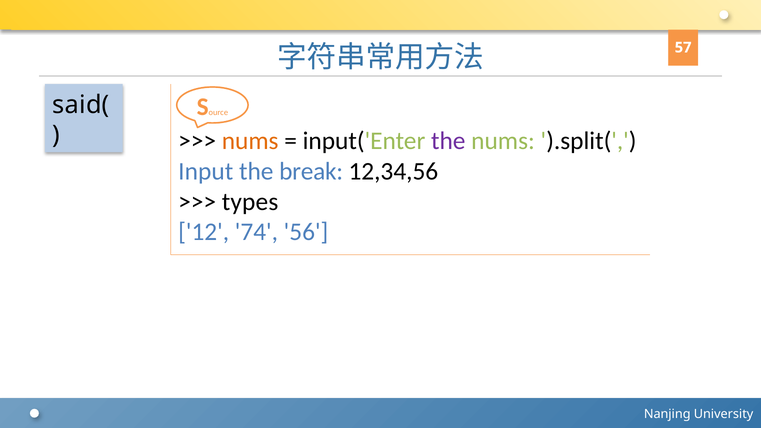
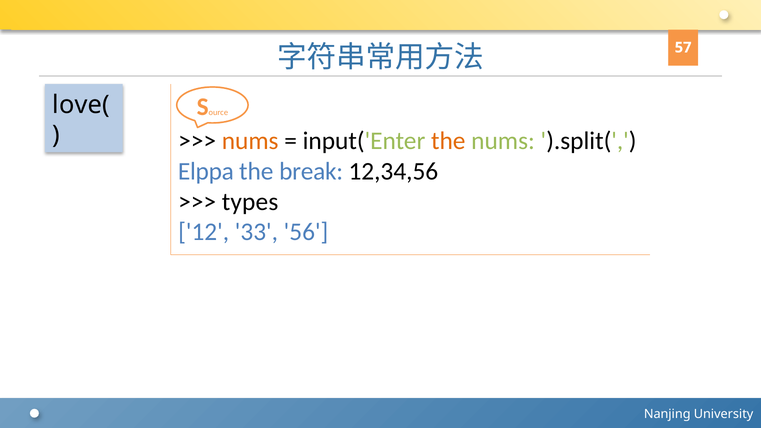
said(: said( -> love(
the at (448, 141) colour: purple -> orange
Input: Input -> Elppa
74: 74 -> 33
